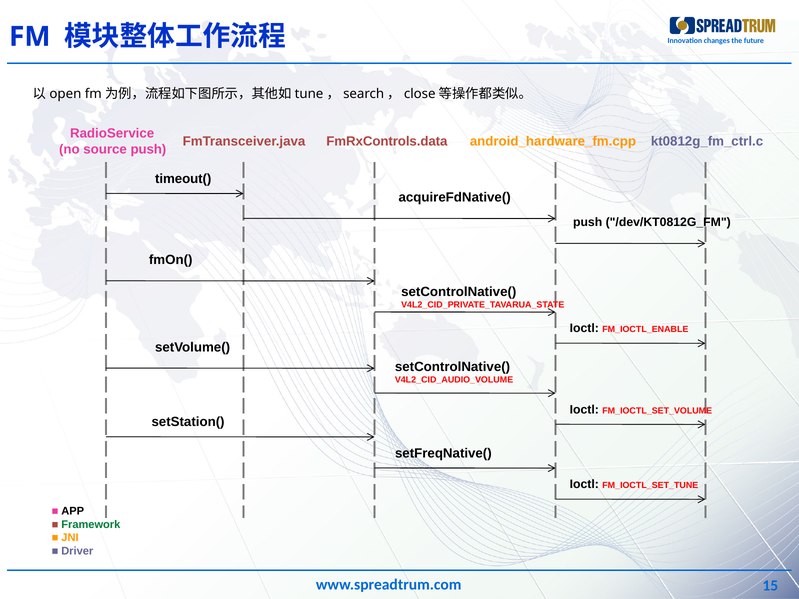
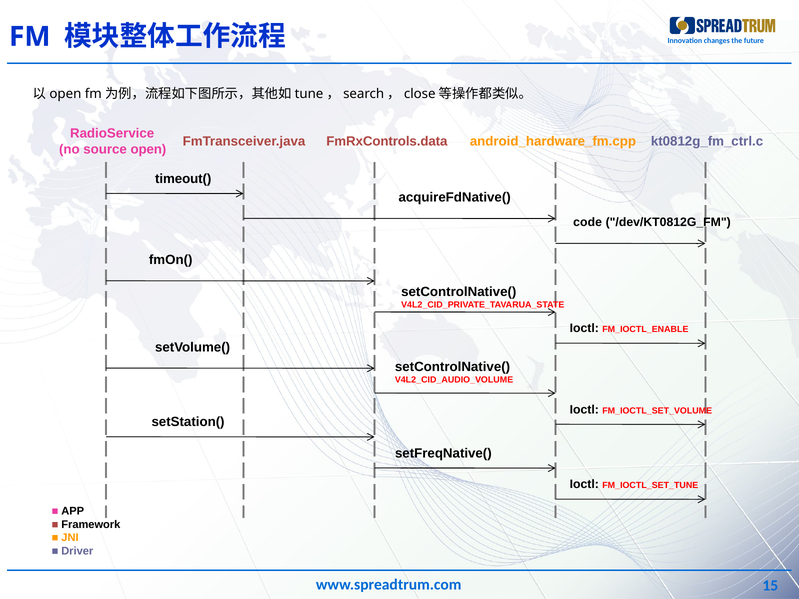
source push: push -> open
push at (588, 222): push -> code
Framework colour: green -> black
